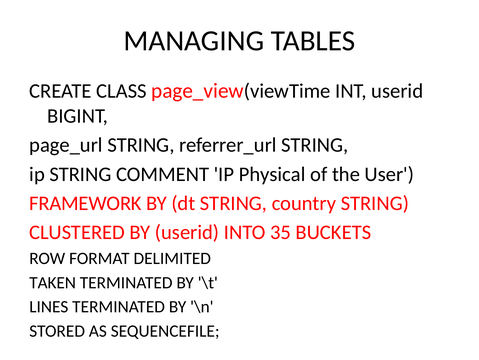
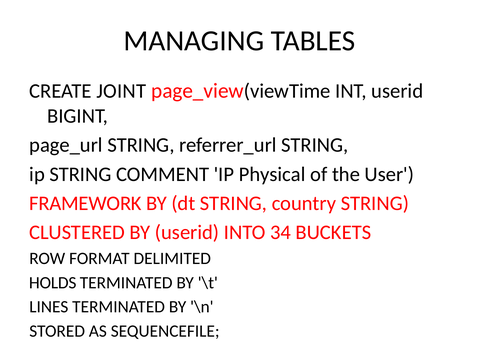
CLASS: CLASS -> JOINT
35: 35 -> 34
TAKEN: TAKEN -> HOLDS
